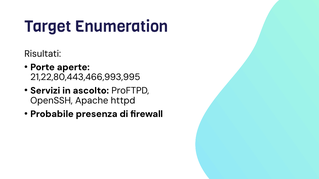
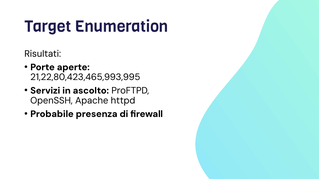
21,22,80,443,466,993,995: 21,22,80,443,466,993,995 -> 21,22,80,423,465,993,995
